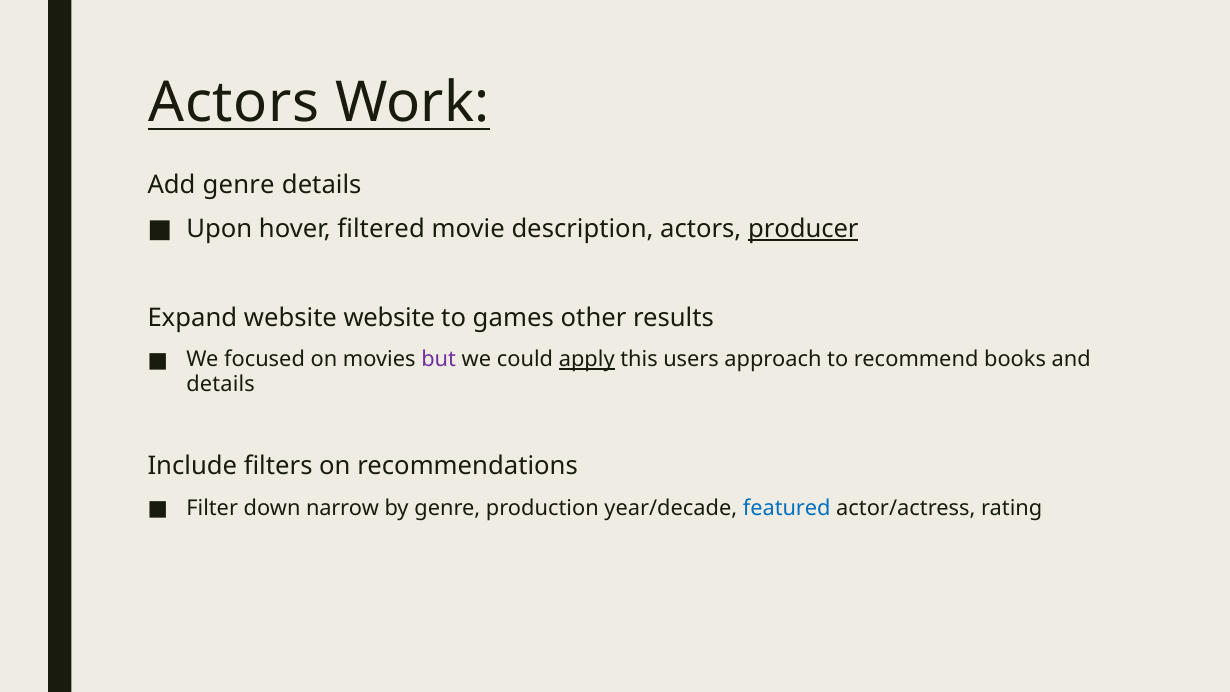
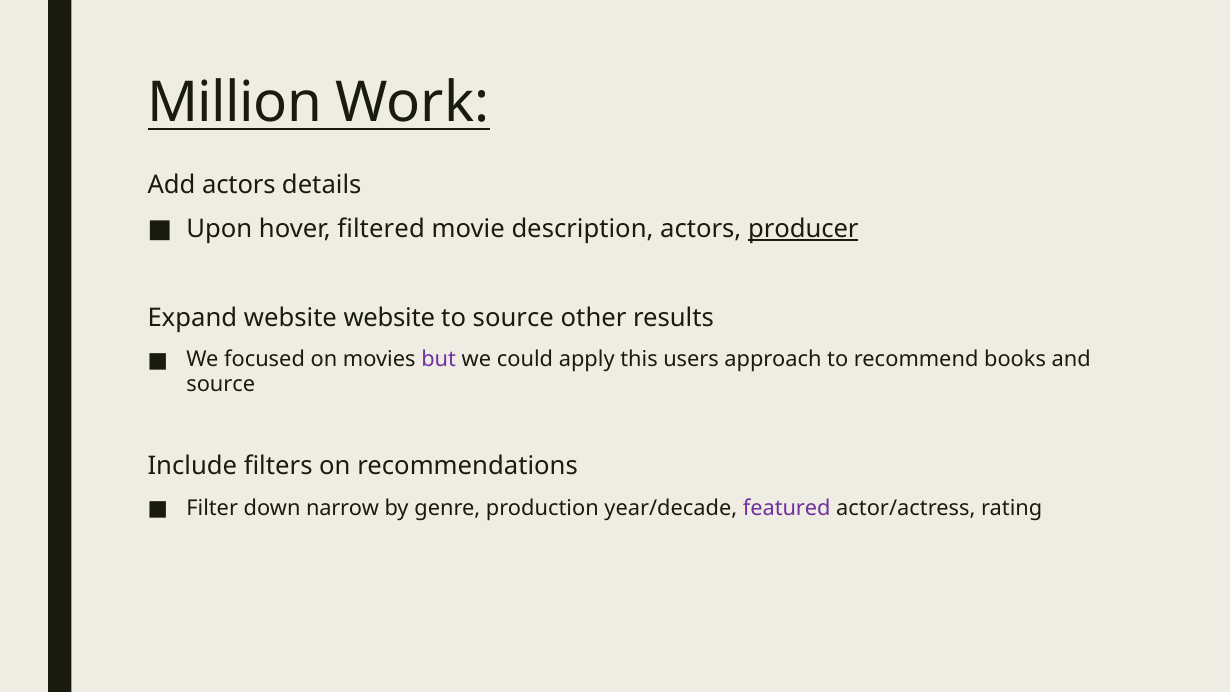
Actors at (234, 103): Actors -> Million
Add genre: genre -> actors
to games: games -> source
apply underline: present -> none
details at (221, 384): details -> source
featured colour: blue -> purple
